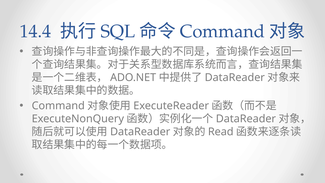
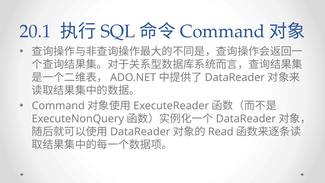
14.4: 14.4 -> 20.1
